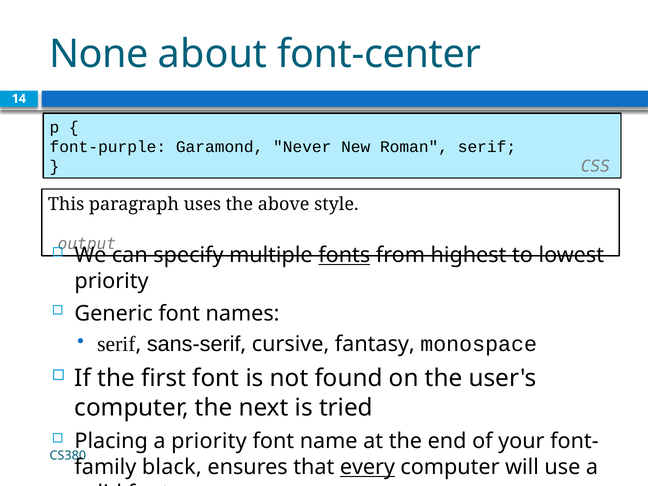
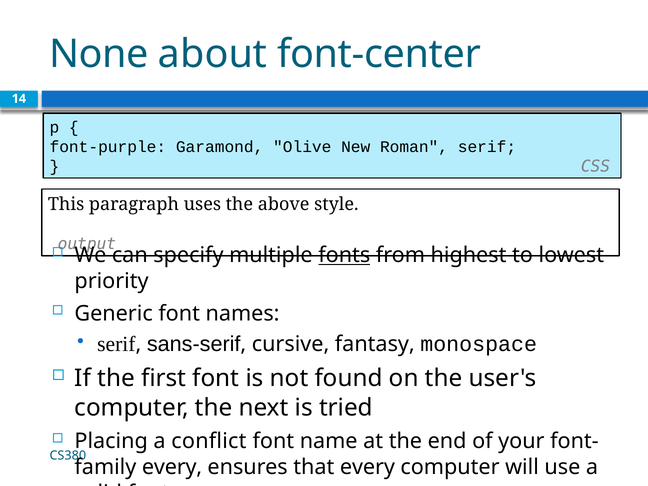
Never: Never -> Olive
a priority: priority -> conflict
black at (172, 467): black -> every
every at (367, 467) underline: present -> none
